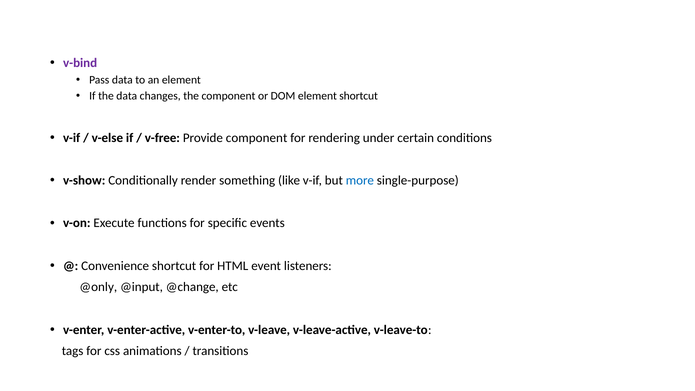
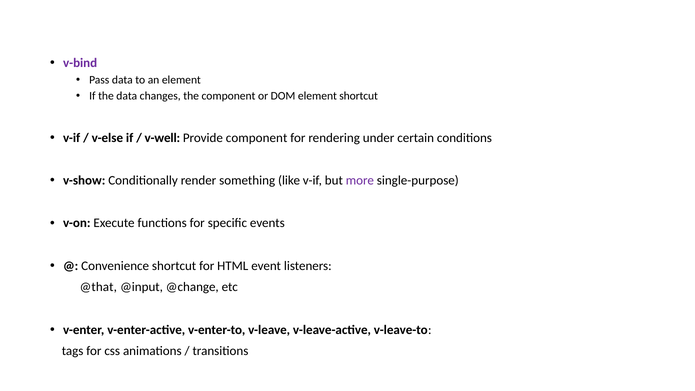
v-free: v-free -> v-well
more colour: blue -> purple
@only: @only -> @that
